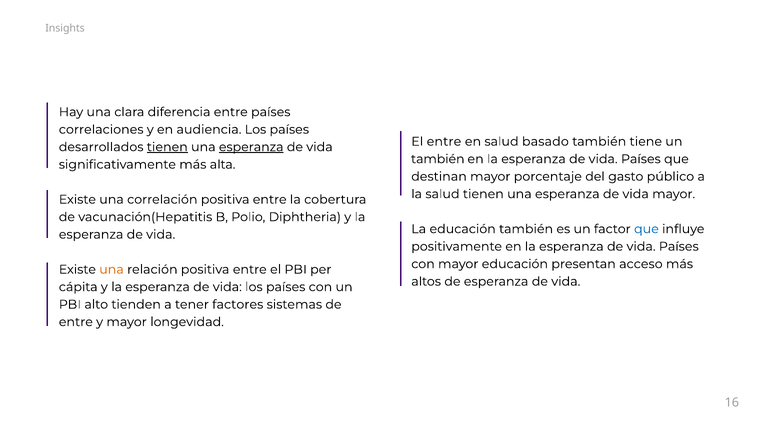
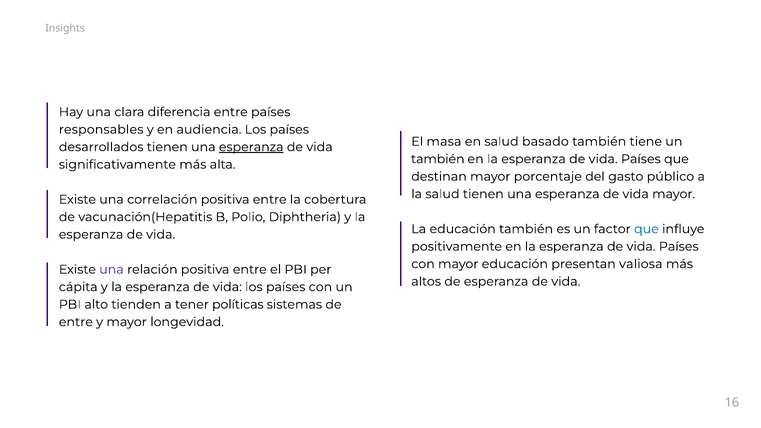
correlaciones: correlaciones -> responsables
El entre: entre -> masa
tienen at (167, 147) underline: present -> none
acceso: acceso -> valiosa
una at (112, 270) colour: orange -> purple
factores: factores -> políticas
